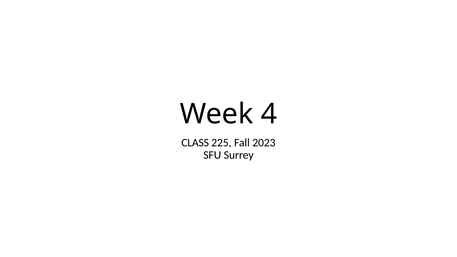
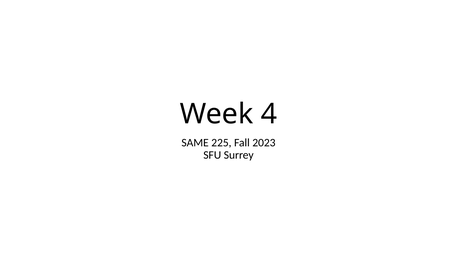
CLASS: CLASS -> SAME
